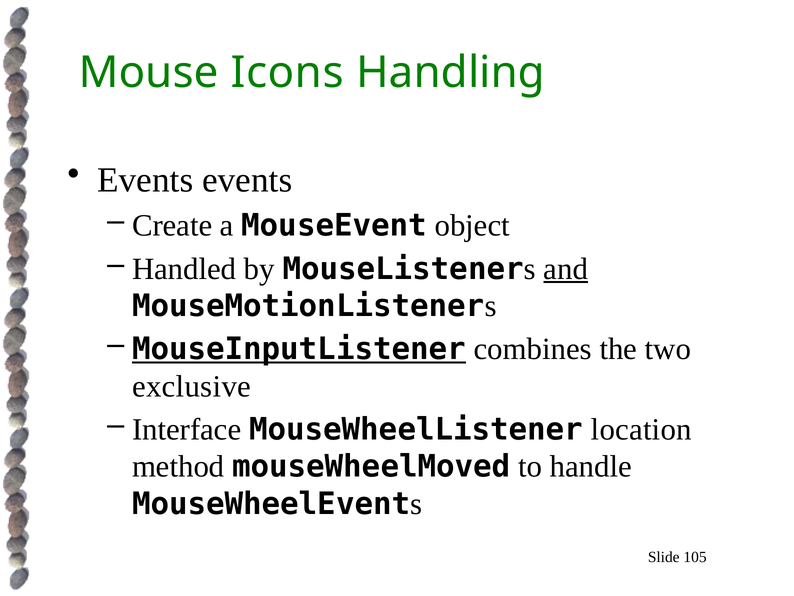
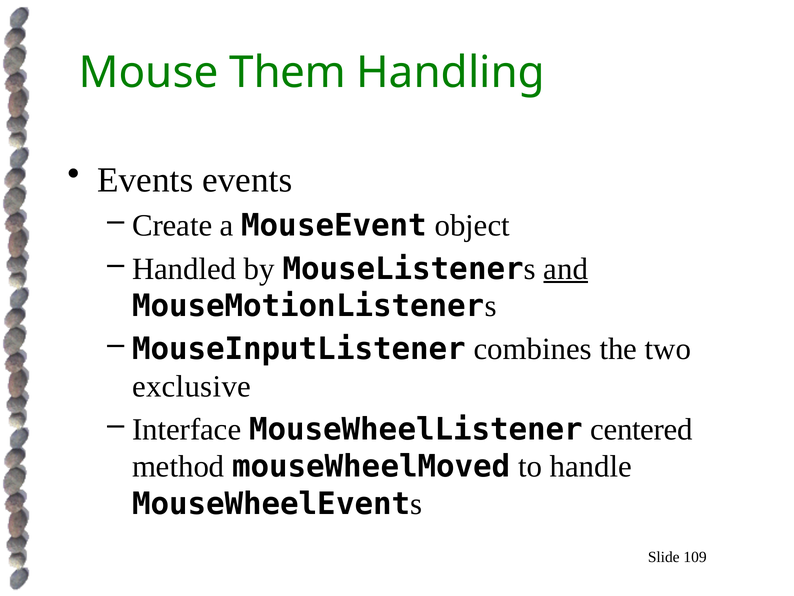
Icons: Icons -> Them
MouseInputListener underline: present -> none
location: location -> centered
105: 105 -> 109
